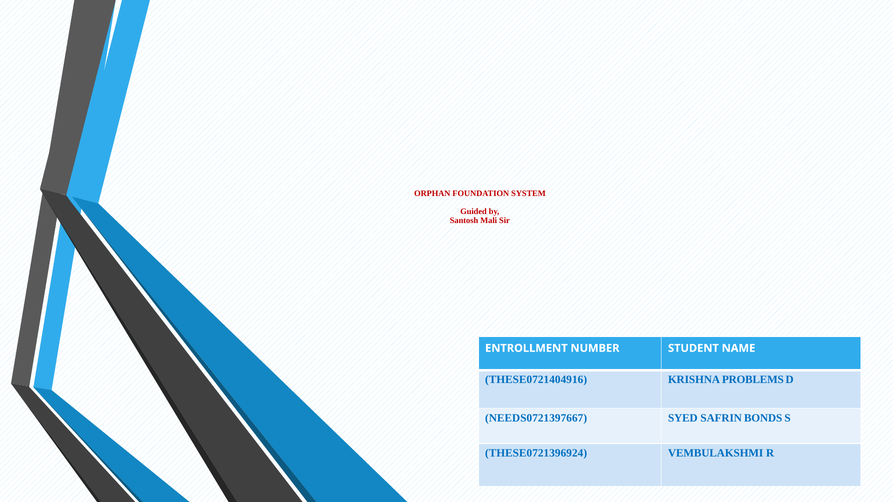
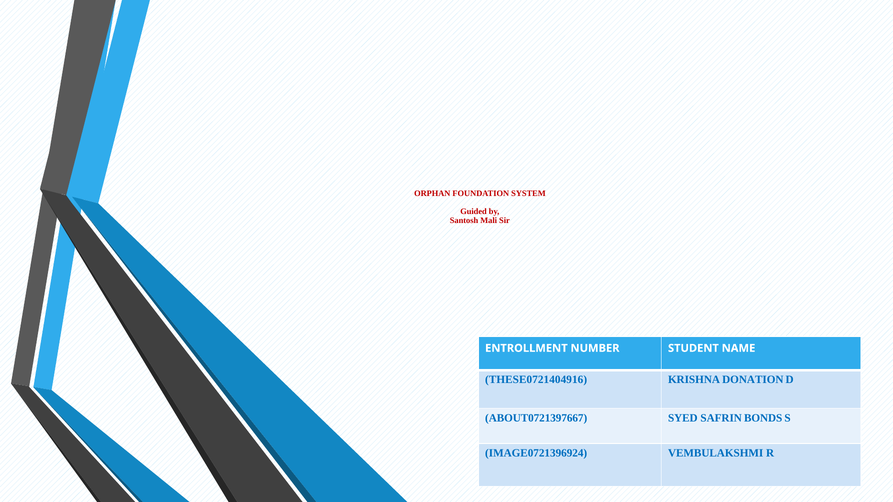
PROBLEMS: PROBLEMS -> DONATION
NEEDS0721397667: NEEDS0721397667 -> ABOUT0721397667
THESE0721396924: THESE0721396924 -> IMAGE0721396924
